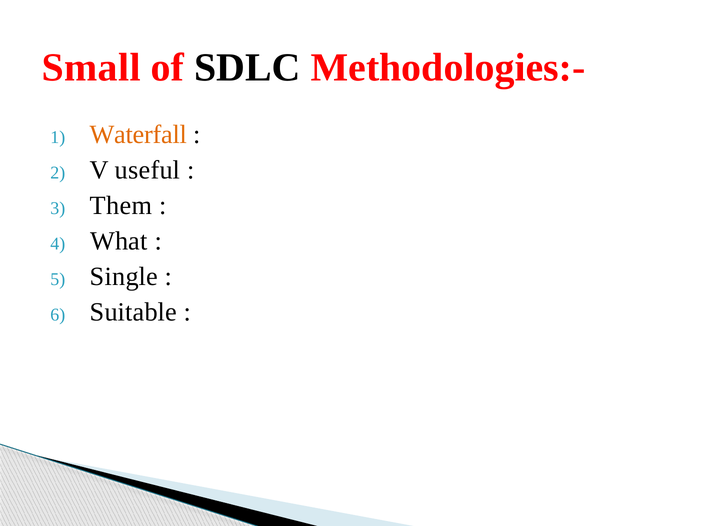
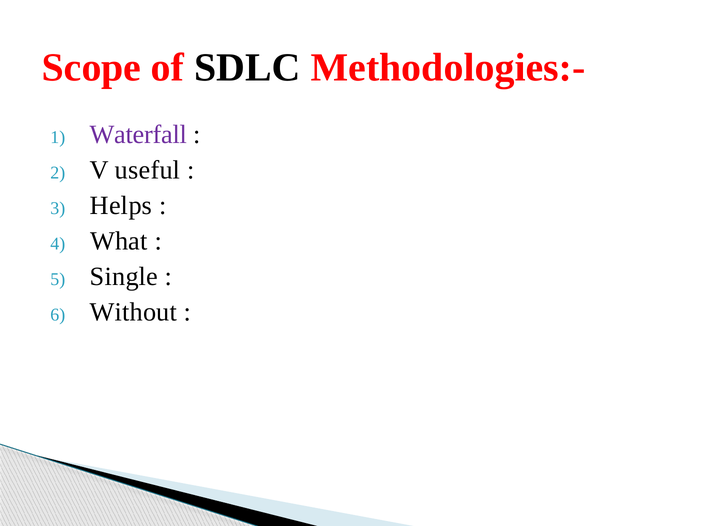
Small: Small -> Scope
Waterfall colour: orange -> purple
Them: Them -> Helps
Suitable: Suitable -> Without
